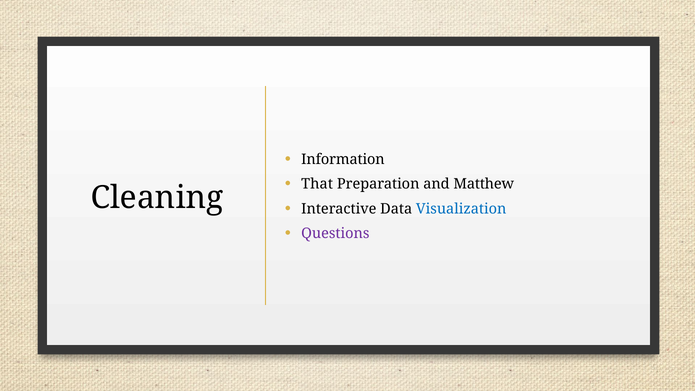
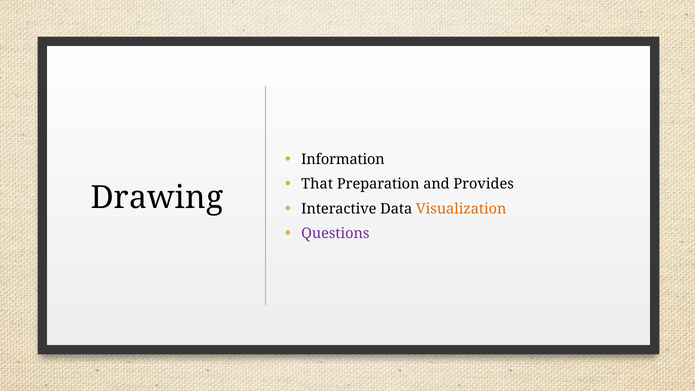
Matthew: Matthew -> Provides
Cleaning: Cleaning -> Drawing
Visualization colour: blue -> orange
